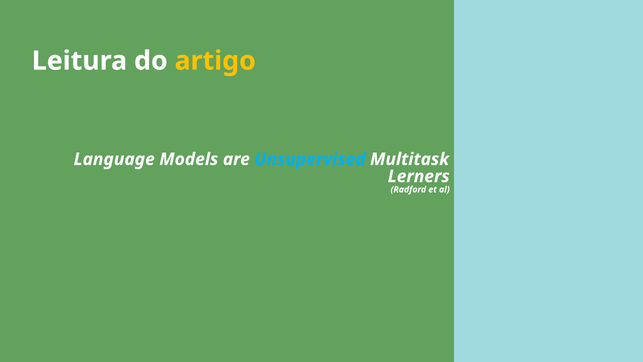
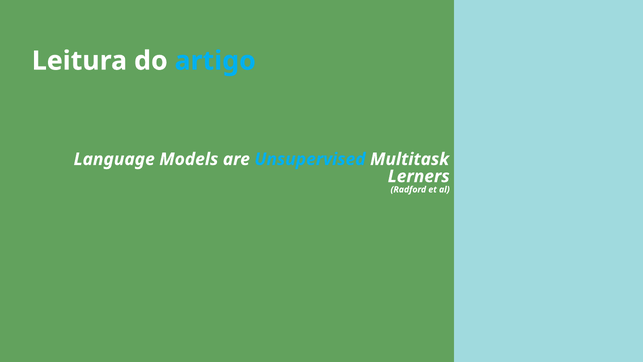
artigo colour: yellow -> light blue
